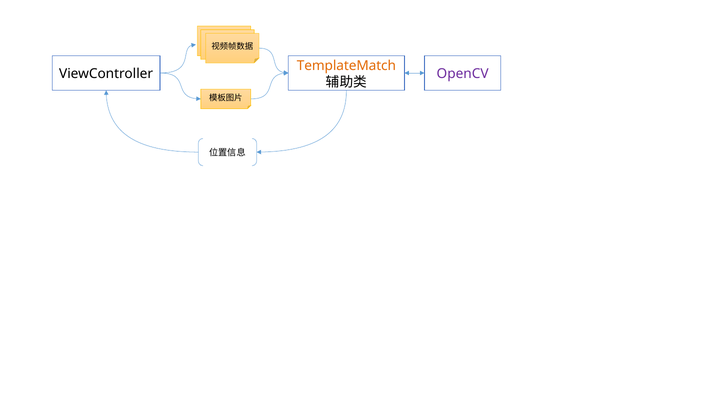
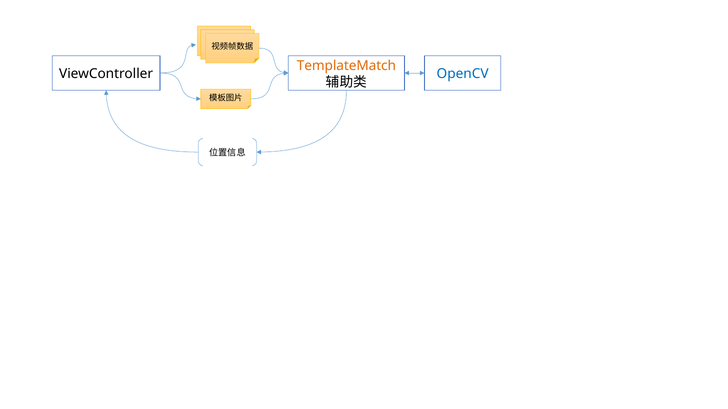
OpenCV colour: purple -> blue
